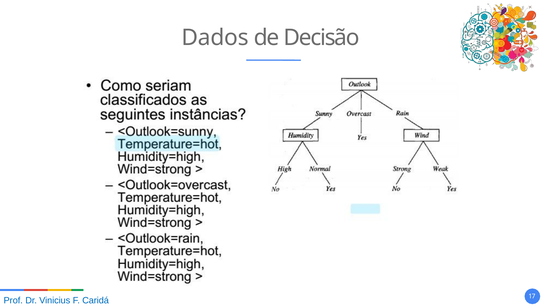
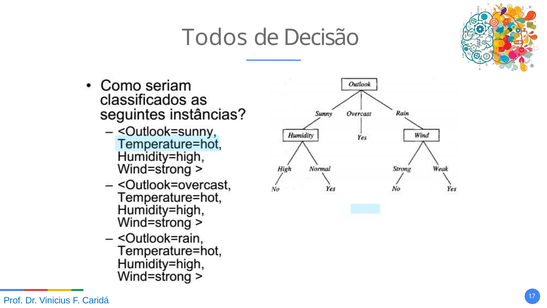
Dados: Dados -> Todos
